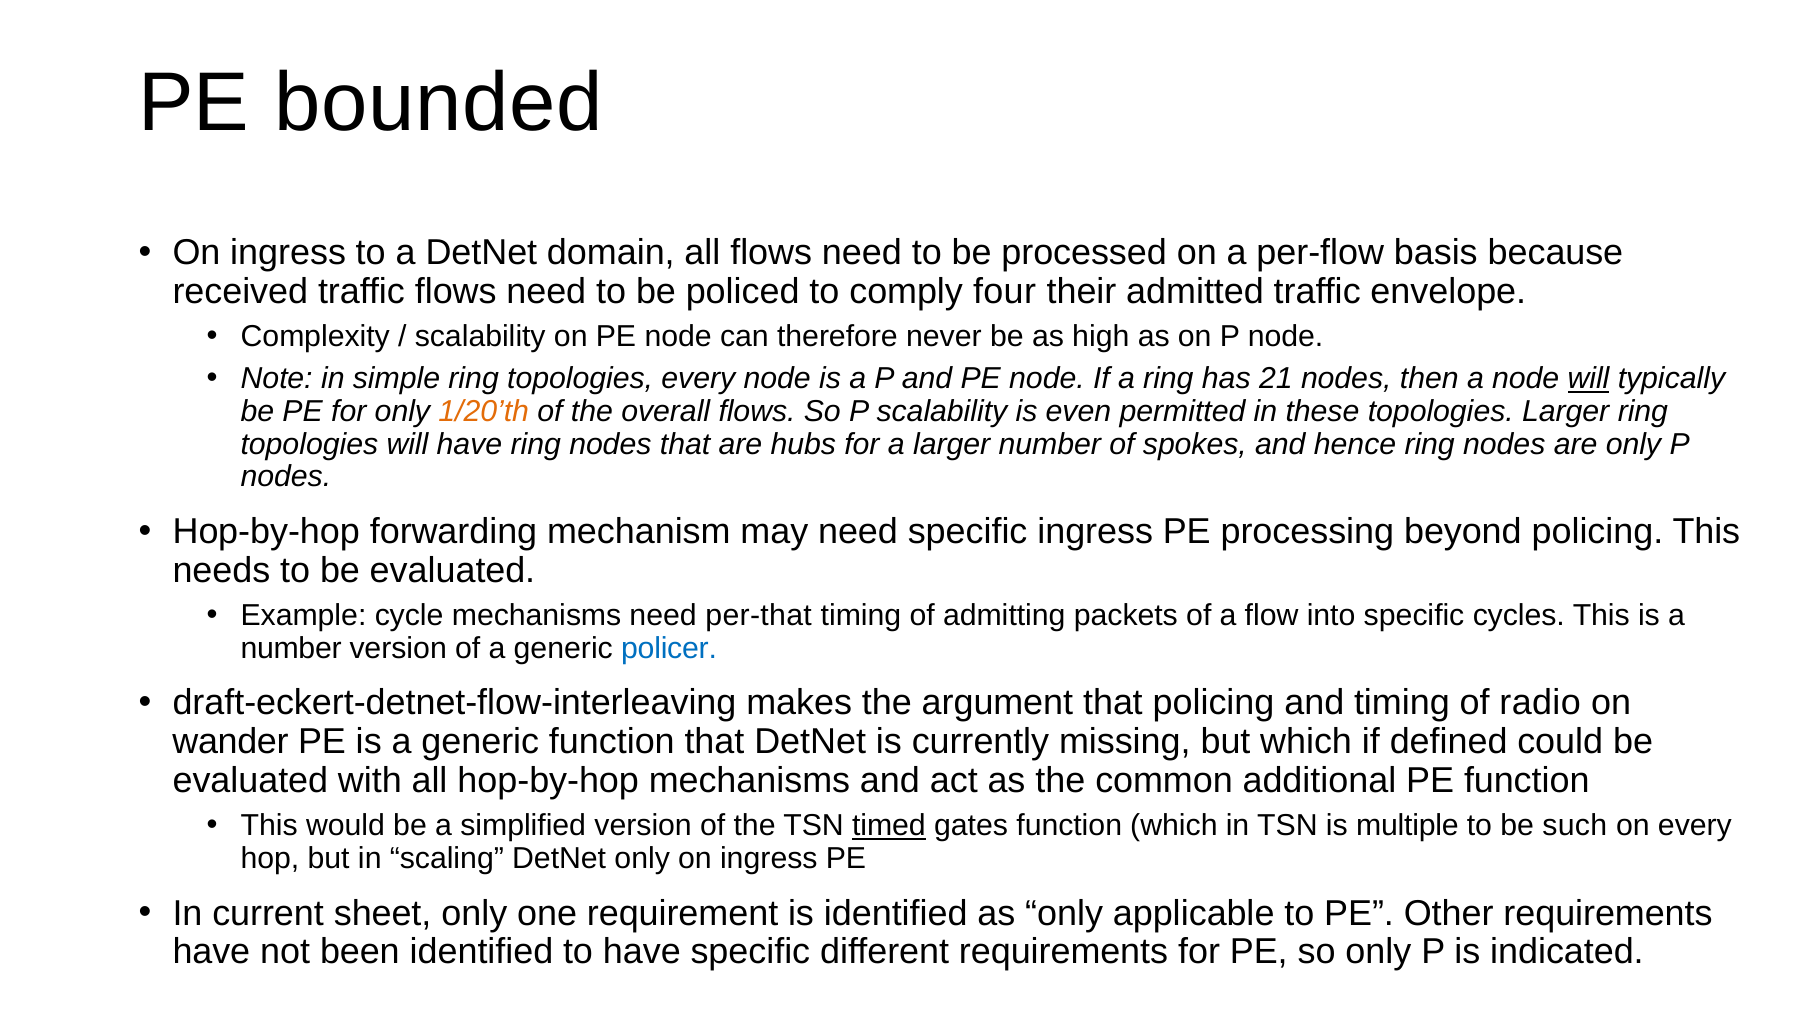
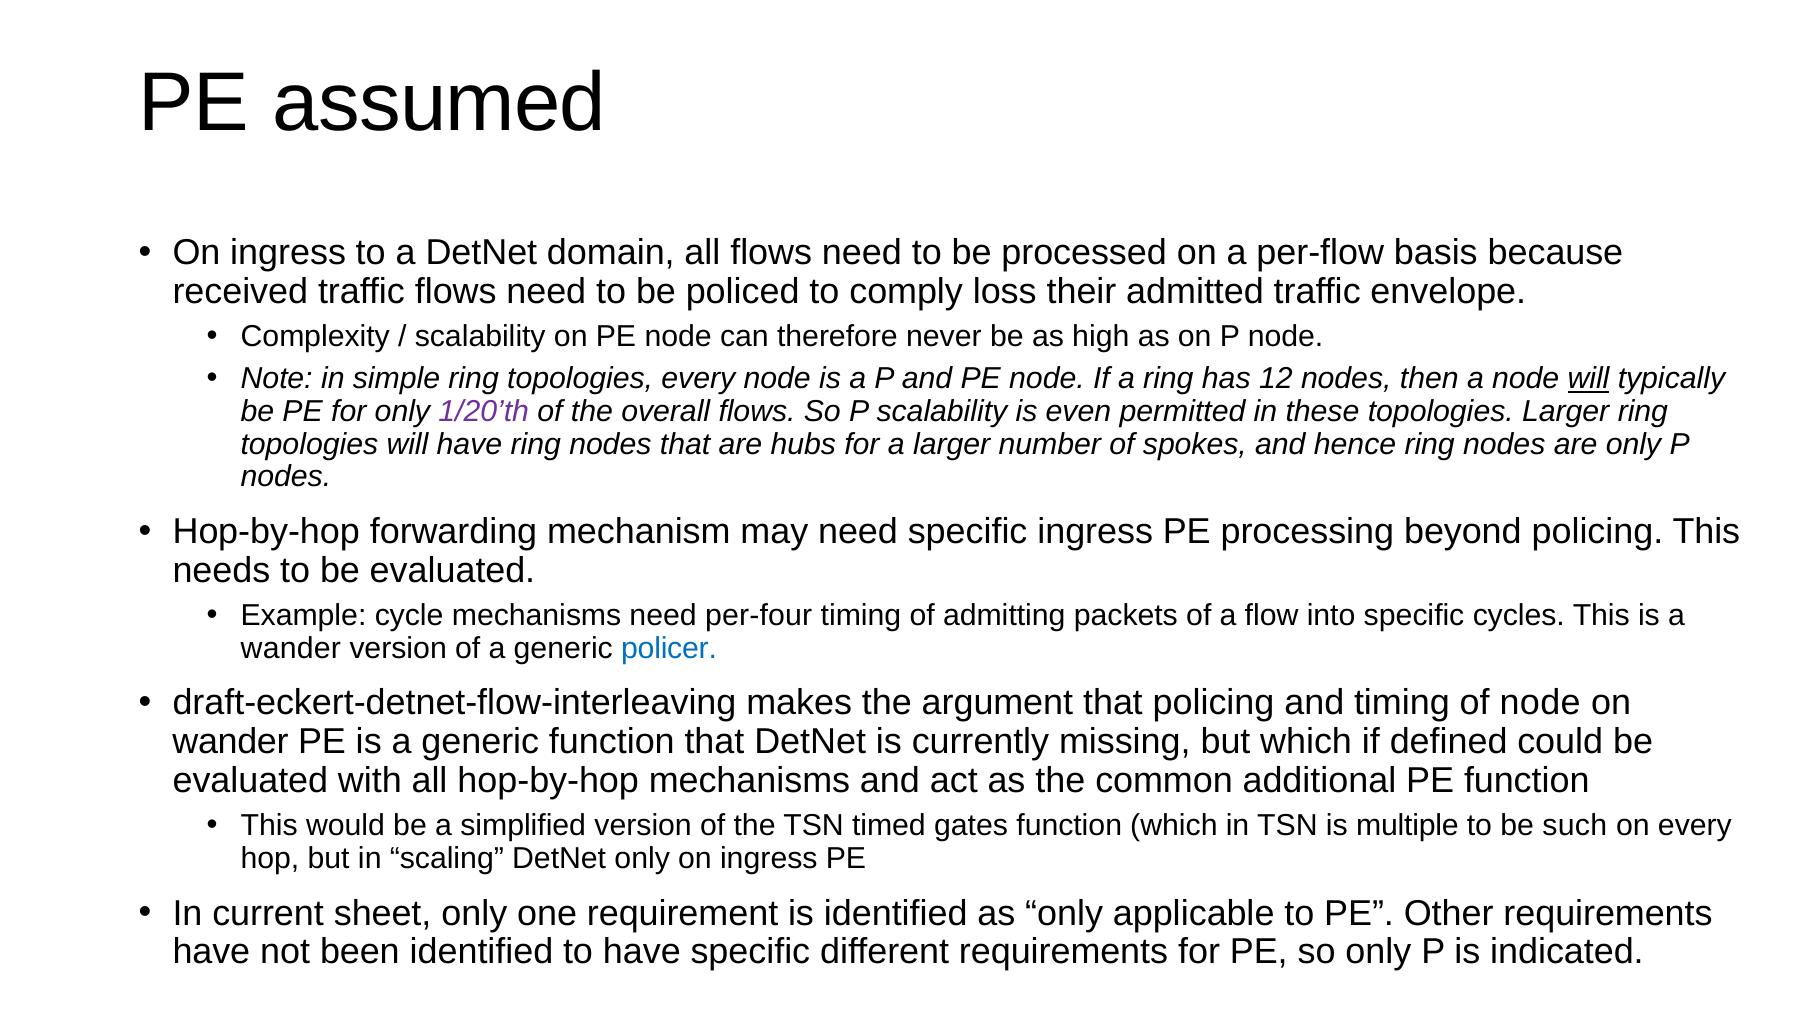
bounded: bounded -> assumed
four: four -> loss
21: 21 -> 12
1/20’th colour: orange -> purple
per-that: per-that -> per-four
number at (291, 648): number -> wander
of radio: radio -> node
timed underline: present -> none
